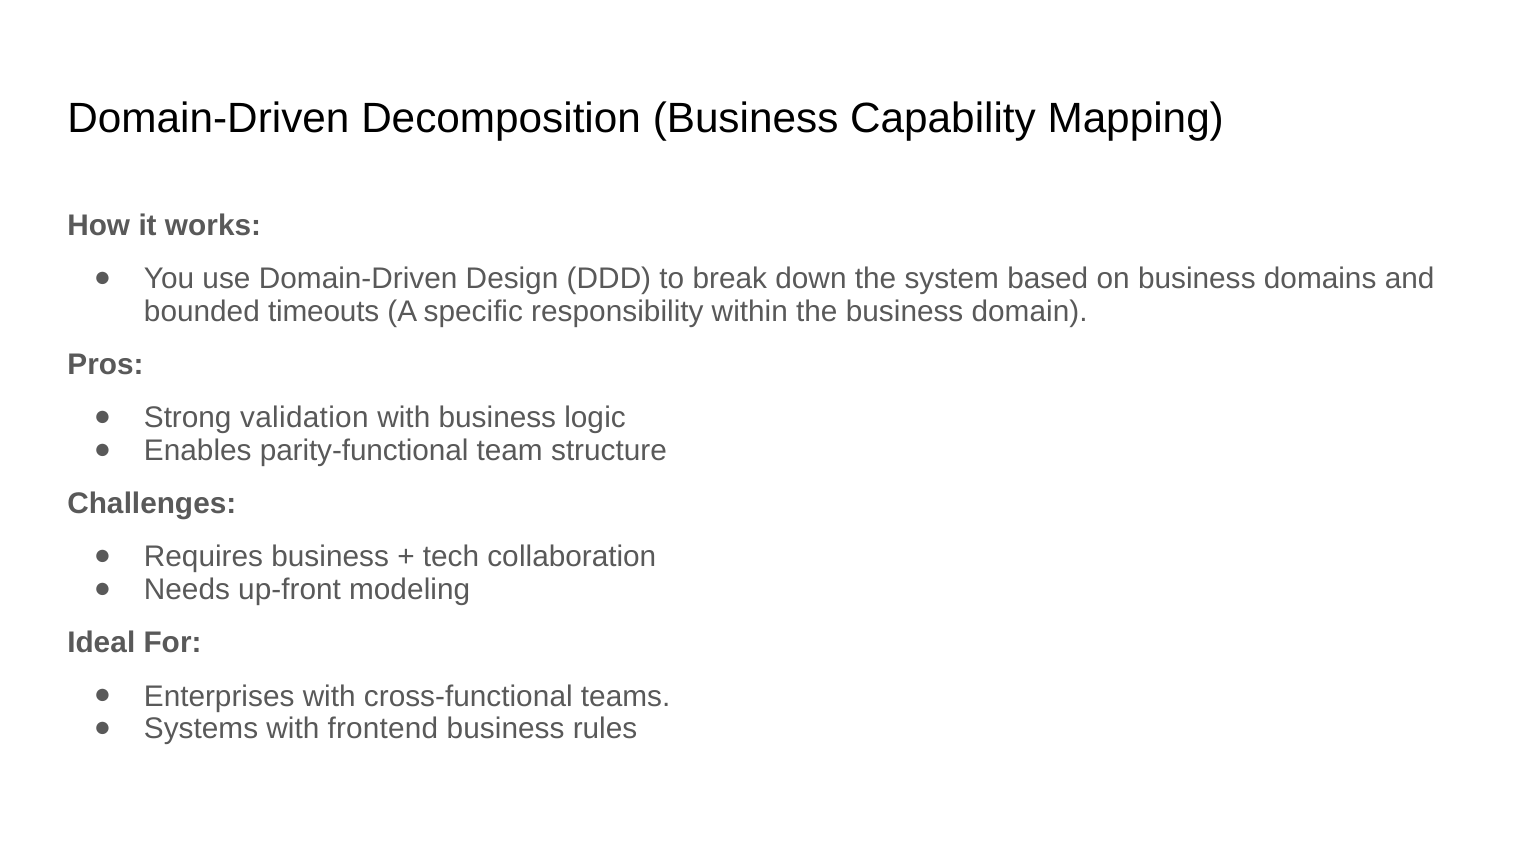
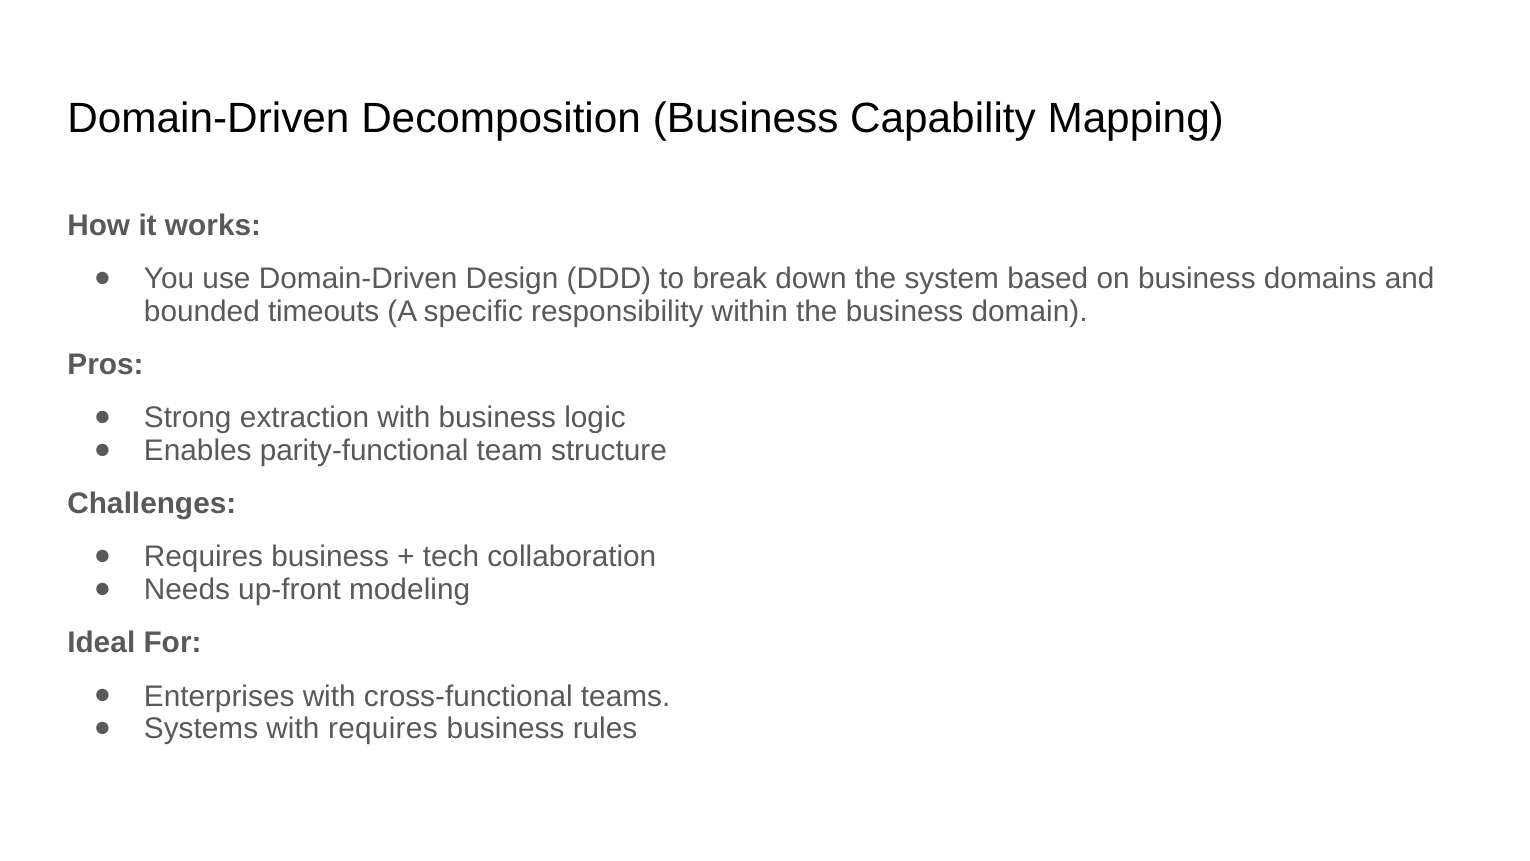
validation: validation -> extraction
with frontend: frontend -> requires
